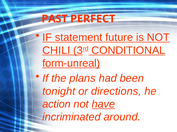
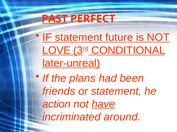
PAST underline: none -> present
CHILI: CHILI -> LOVE
form-unreal: form-unreal -> later-unreal
tonight: tonight -> friends
or directions: directions -> statement
